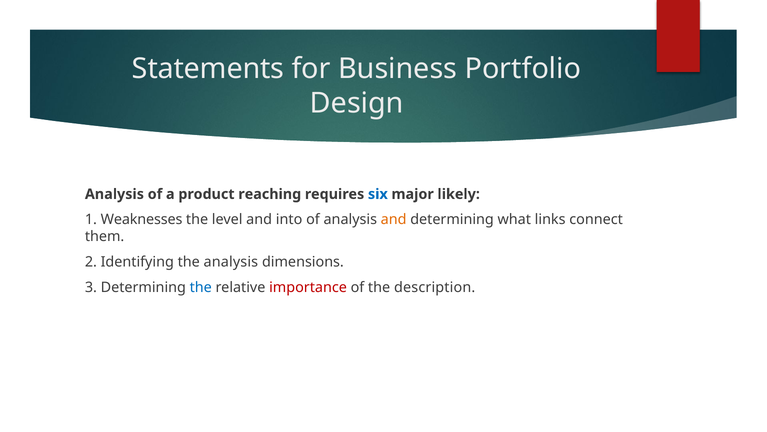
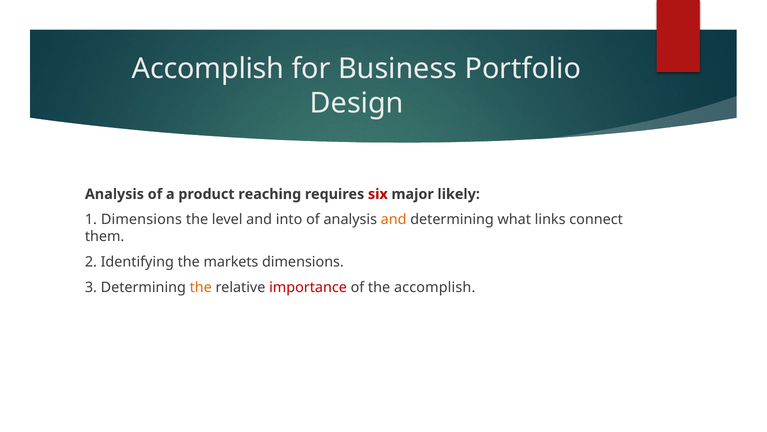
Statements at (208, 69): Statements -> Accomplish
six colour: blue -> red
1 Weaknesses: Weaknesses -> Dimensions
the analysis: analysis -> markets
the at (201, 287) colour: blue -> orange
the description: description -> accomplish
